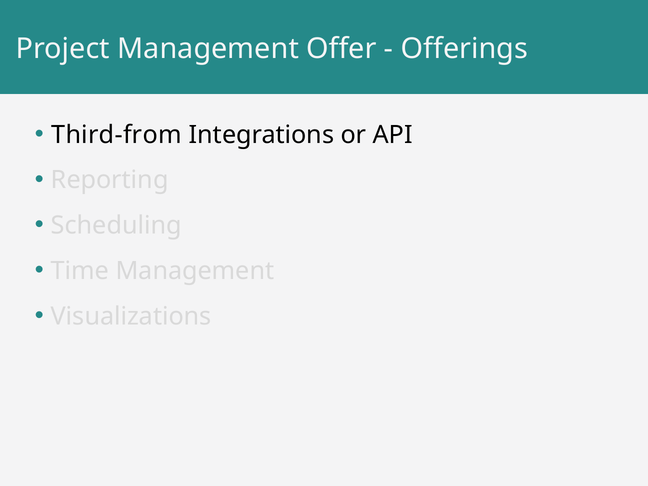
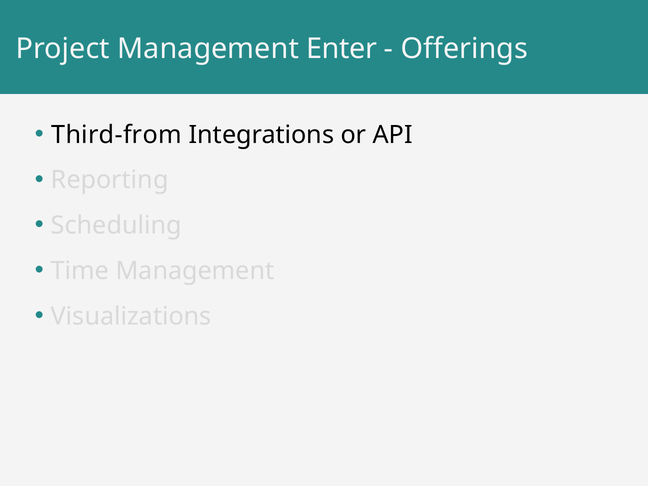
Offer: Offer -> Enter
